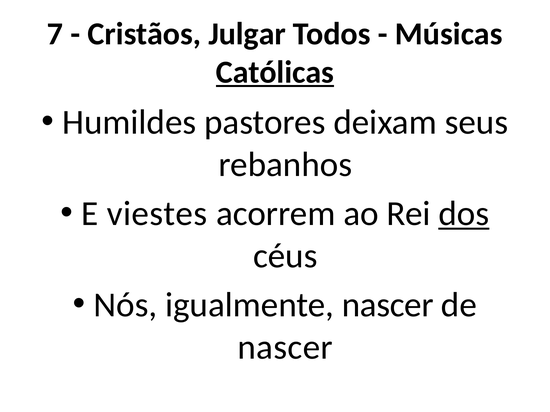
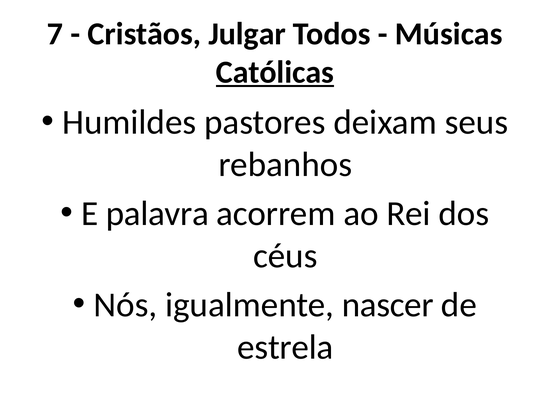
viestes: viestes -> palavra
dos underline: present -> none
nascer at (285, 348): nascer -> estrela
